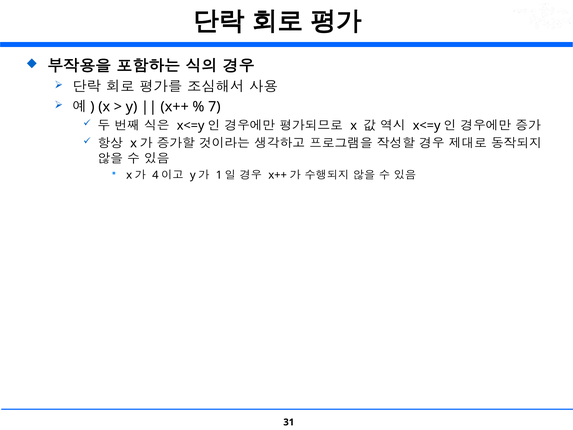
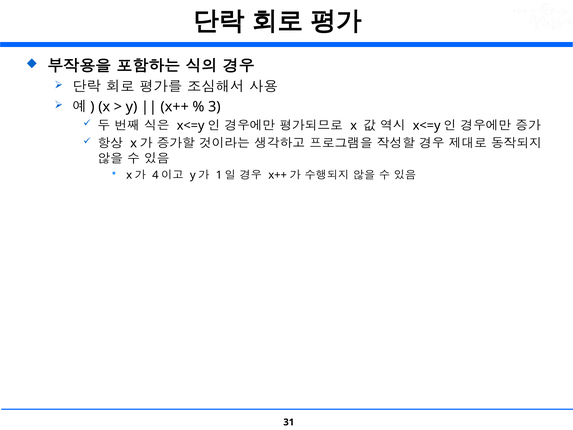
7: 7 -> 3
